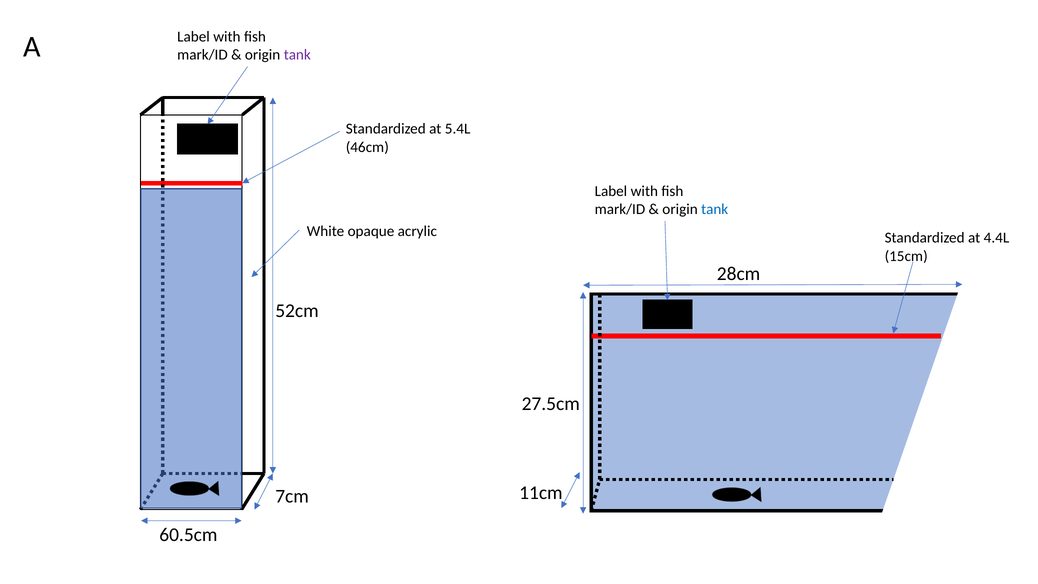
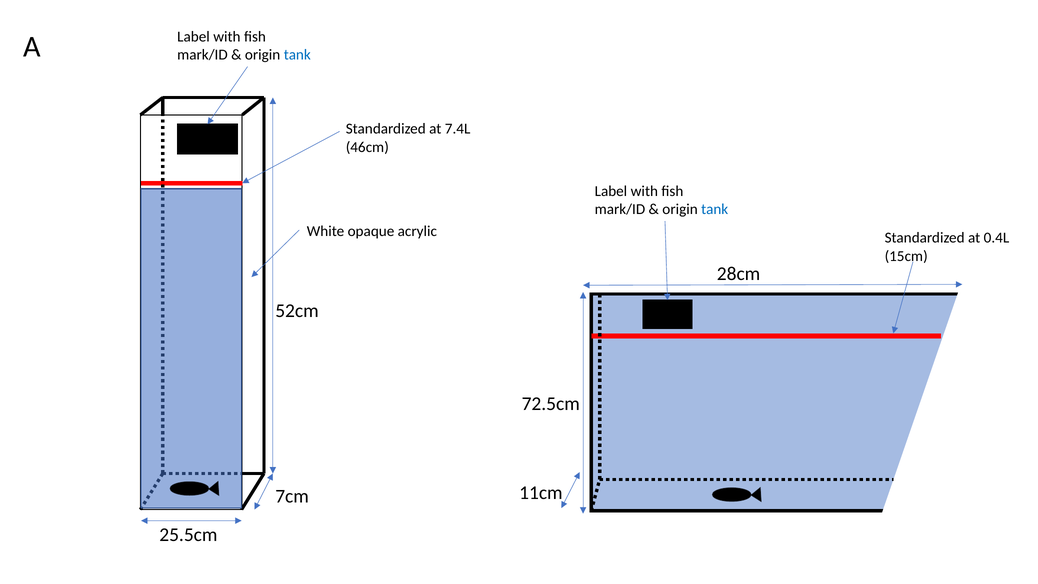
tank at (297, 55) colour: purple -> blue
5.4L: 5.4L -> 7.4L
4.4L: 4.4L -> 0.4L
27.5cm: 27.5cm -> 72.5cm
60.5cm: 60.5cm -> 25.5cm
